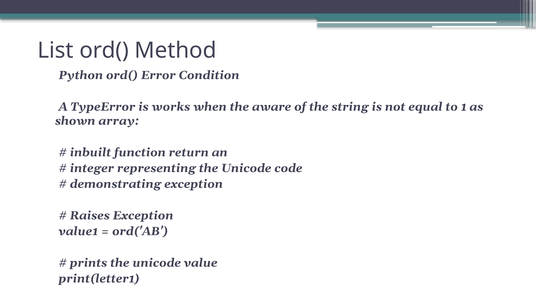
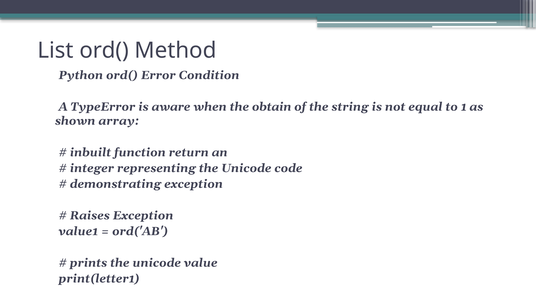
works: works -> aware
aware: aware -> obtain
